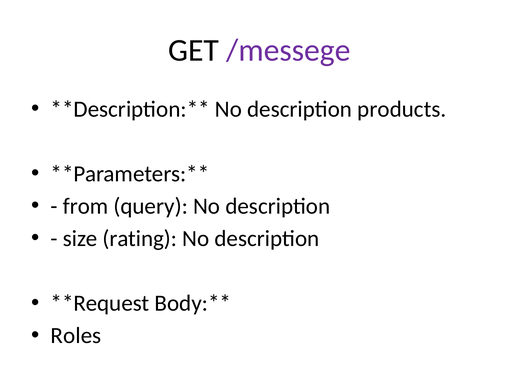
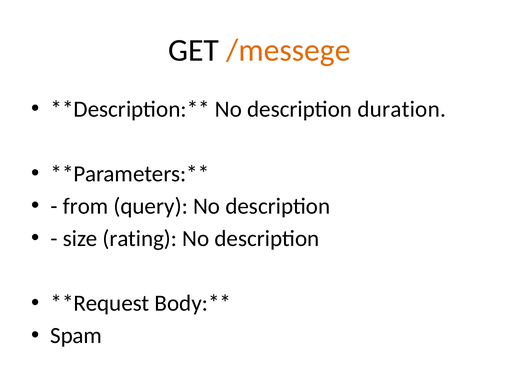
/messege colour: purple -> orange
products: products -> duration
Roles: Roles -> Spam
